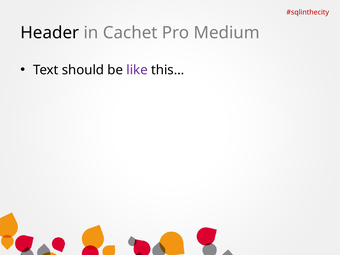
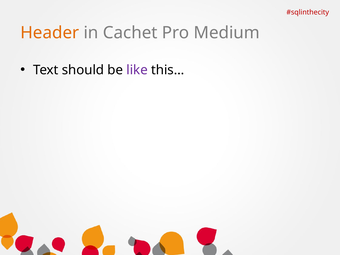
Header colour: black -> orange
